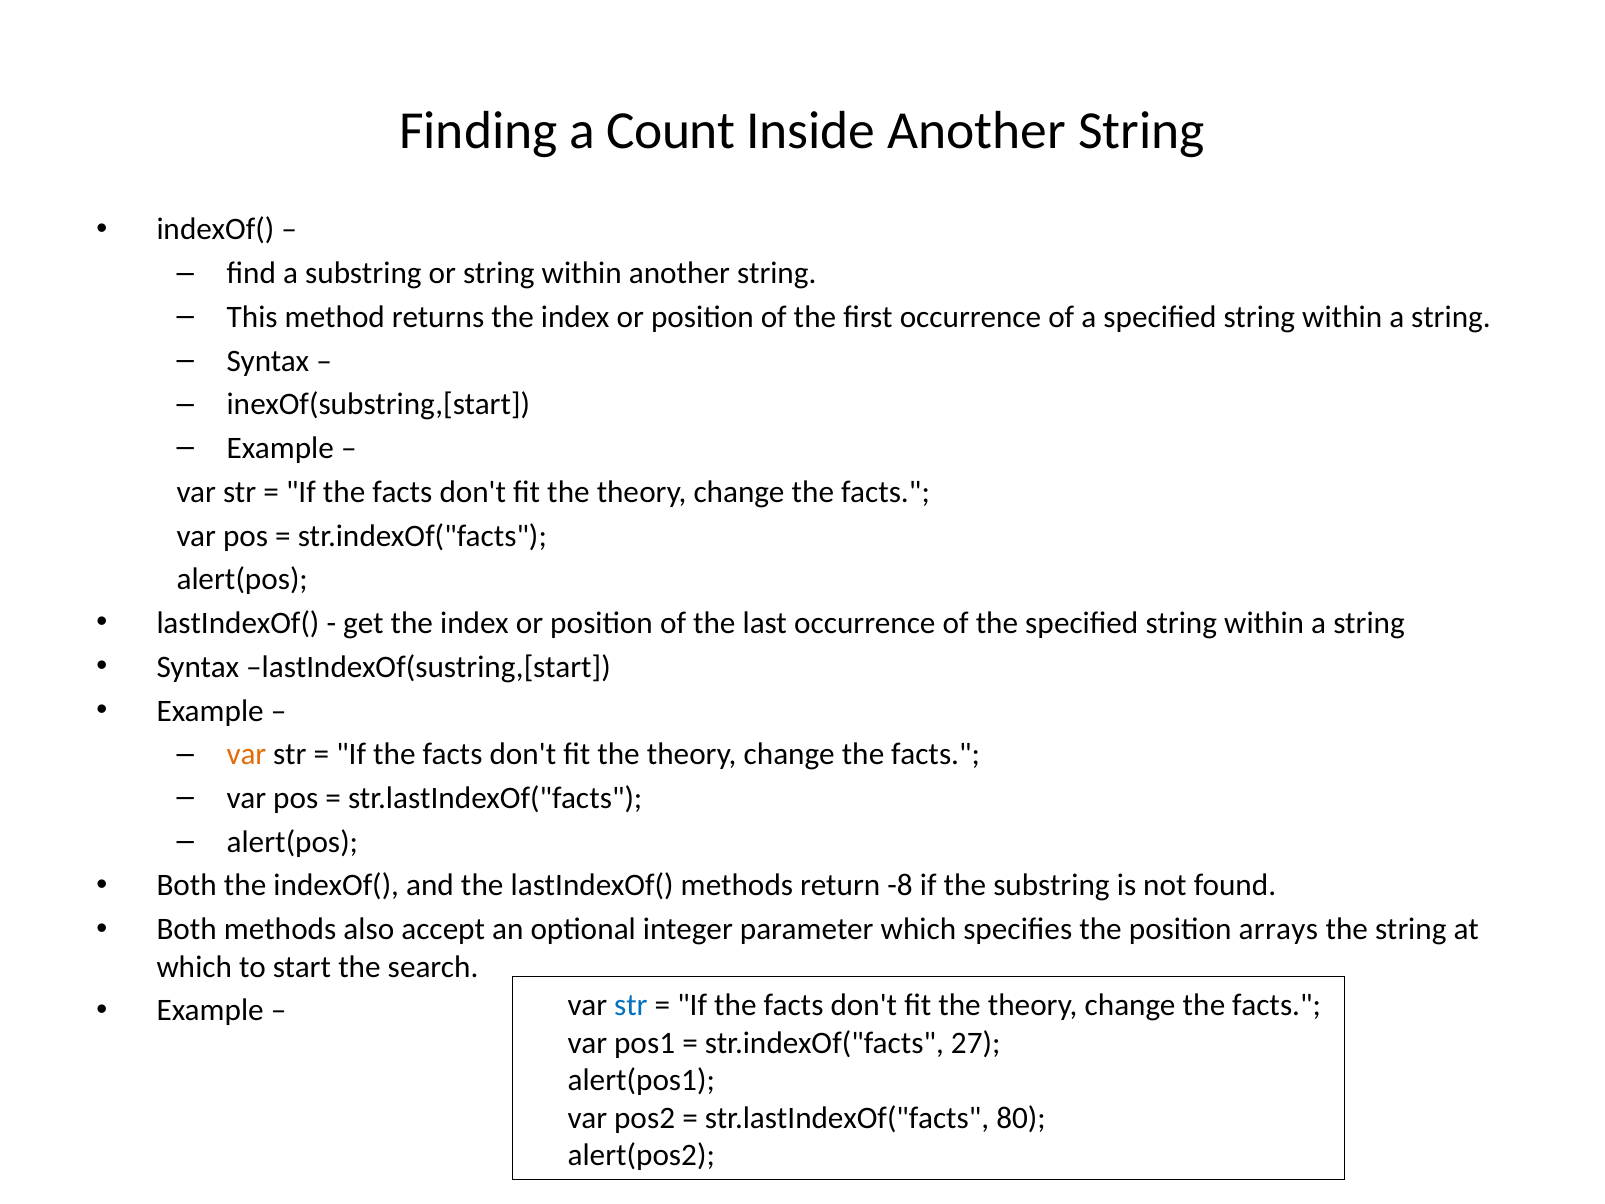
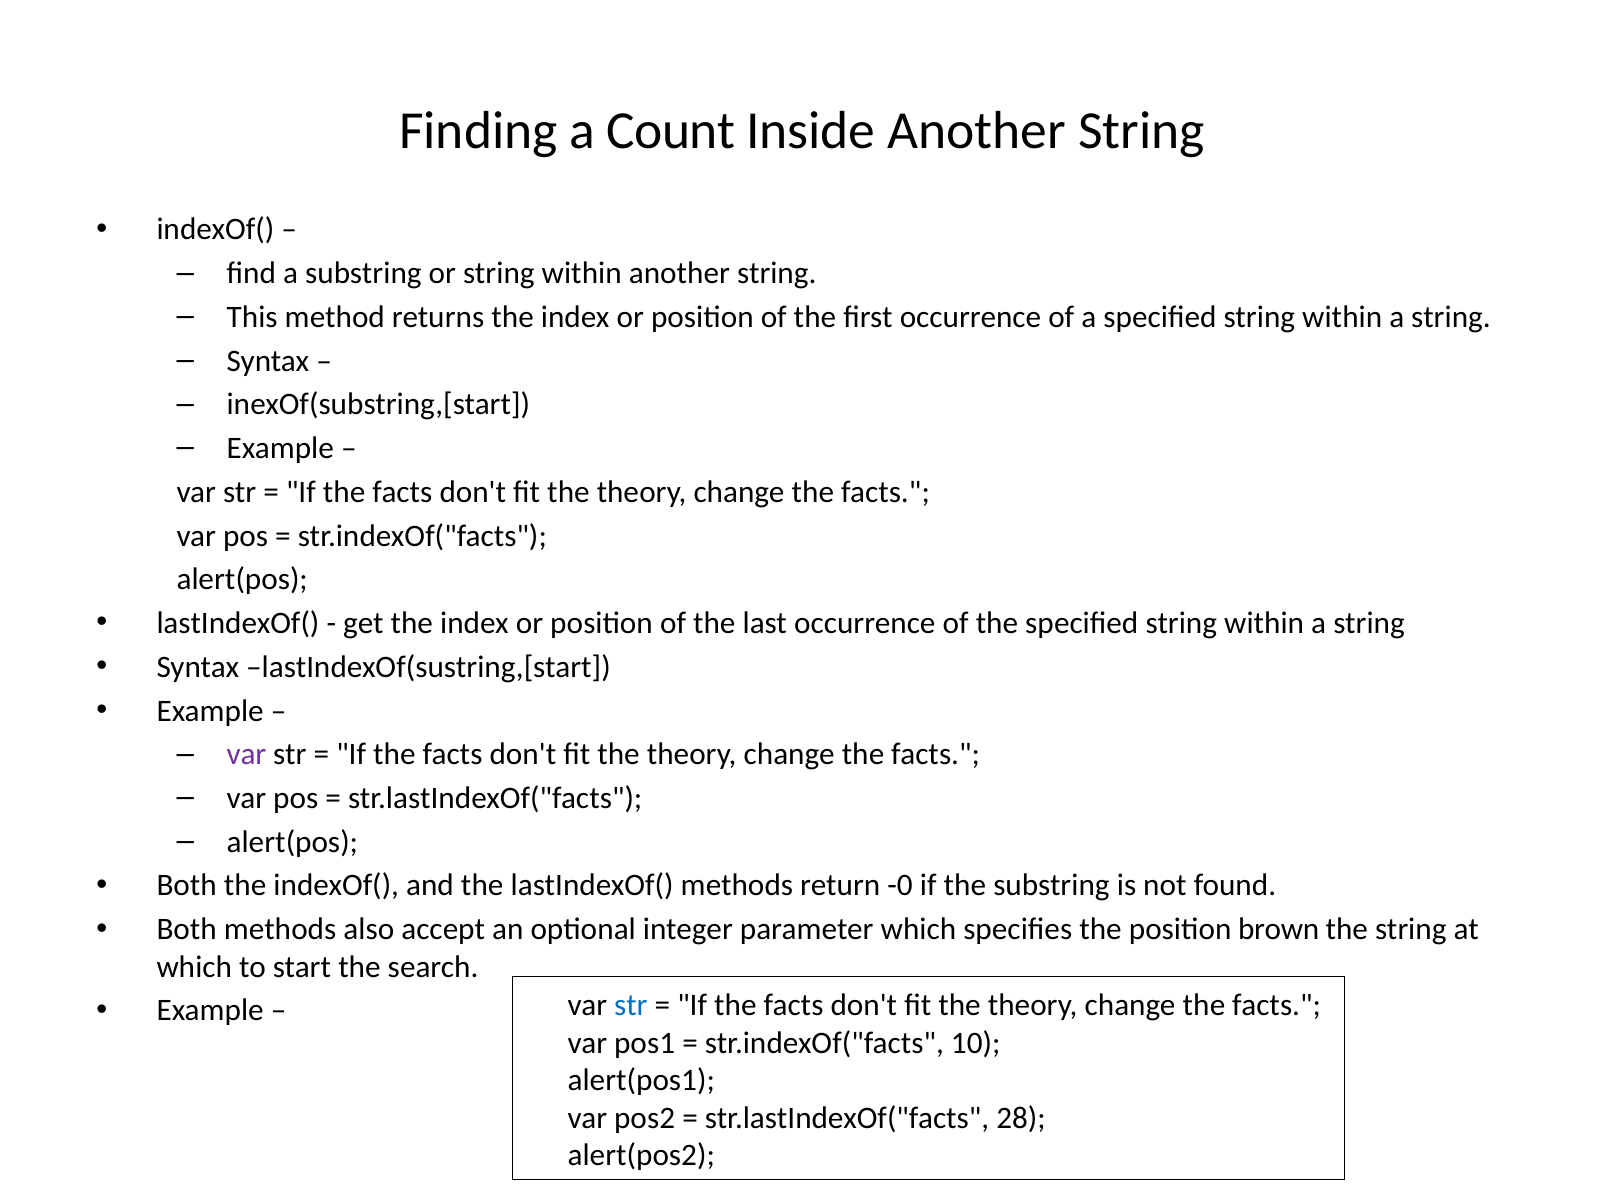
var at (247, 754) colour: orange -> purple
-8: -8 -> -0
arrays: arrays -> brown
27: 27 -> 10
80: 80 -> 28
